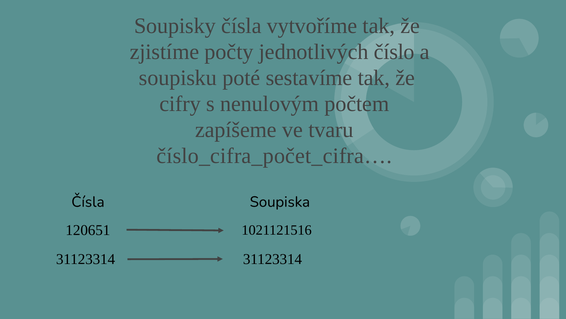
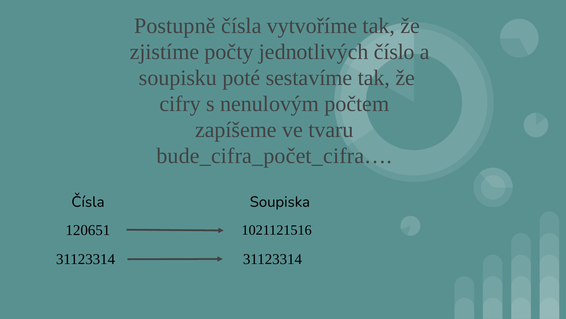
Soupisky: Soupisky -> Postupně
číslo_cifra_počet_cifra…: číslo_cifra_počet_cifra… -> bude_cifra_počet_cifra…
